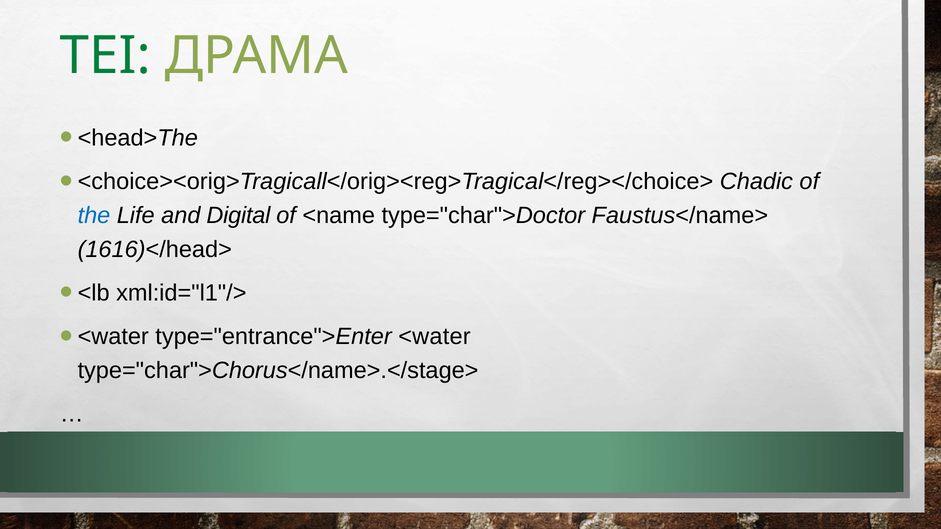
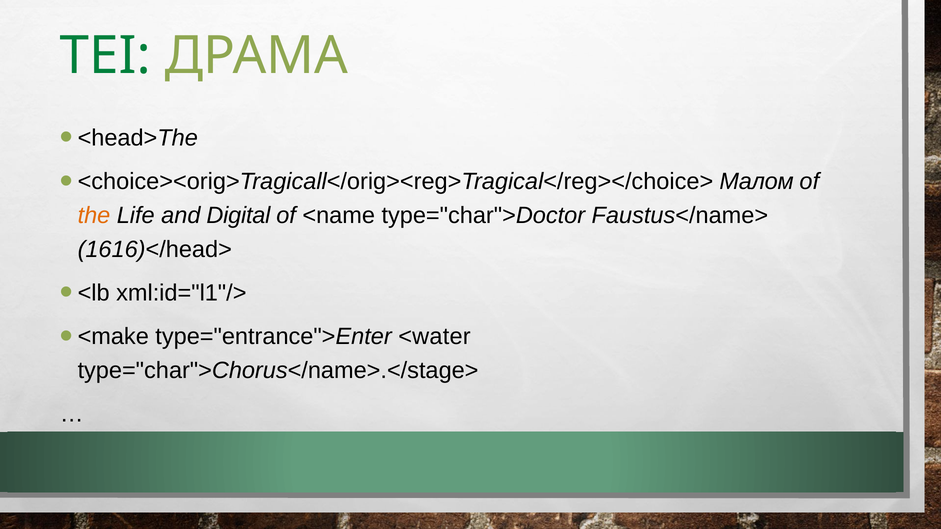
Chadic: Chadic -> Малом
the colour: blue -> orange
<water at (113, 337): <water -> <make
